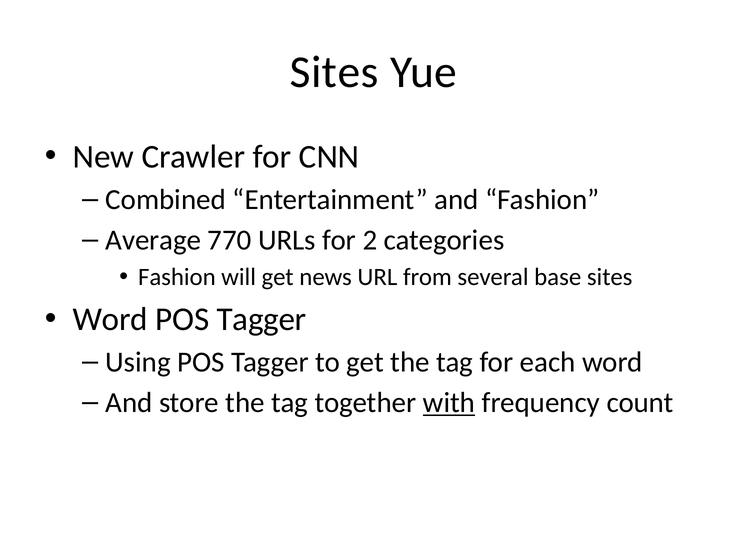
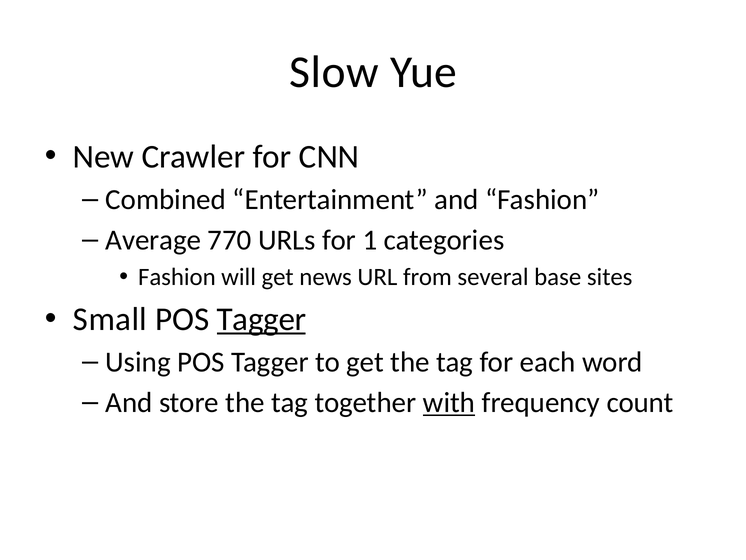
Sites at (334, 72): Sites -> Slow
2: 2 -> 1
Word at (110, 319): Word -> Small
Tagger at (261, 319) underline: none -> present
